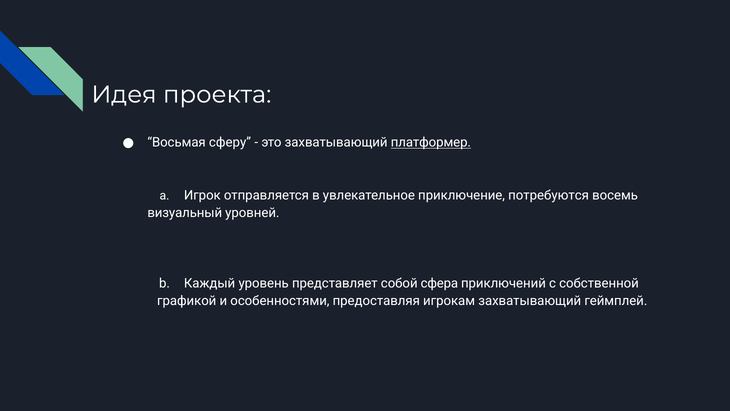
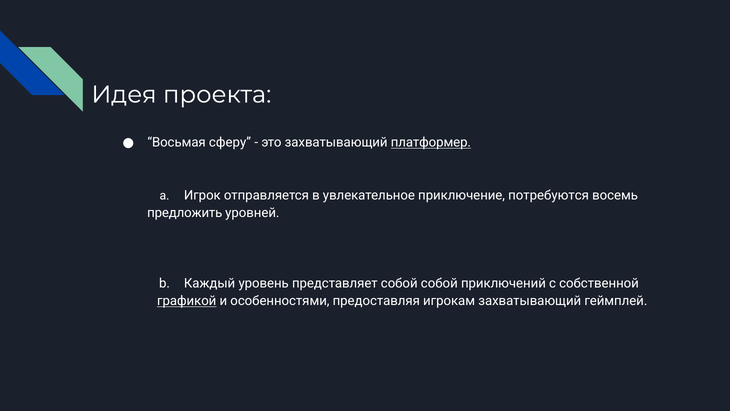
визуальный: визуальный -> предложить
собой сфера: сфера -> собой
графикой underline: none -> present
